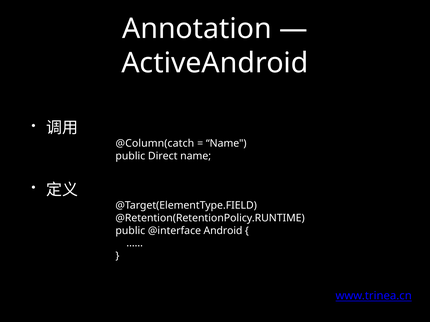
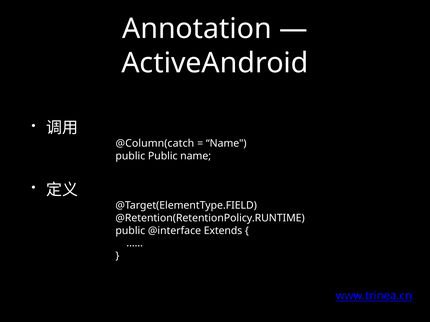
public Direct: Direct -> Public
Android: Android -> Extends
